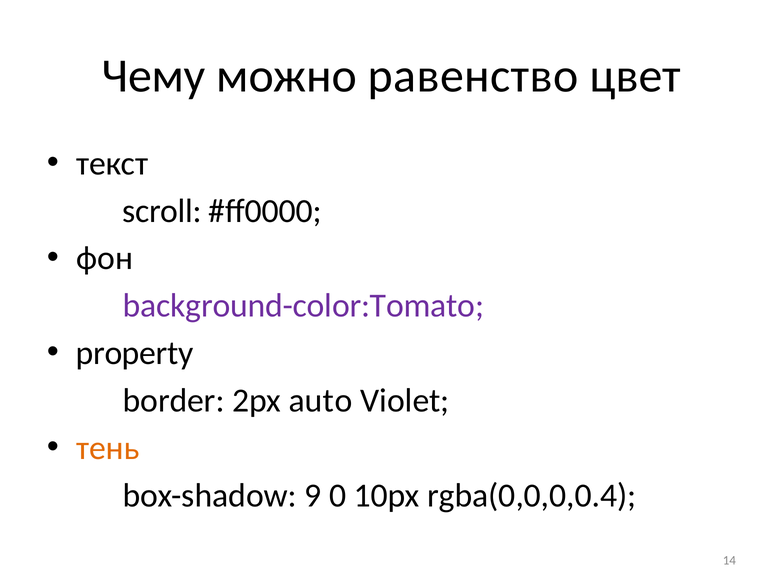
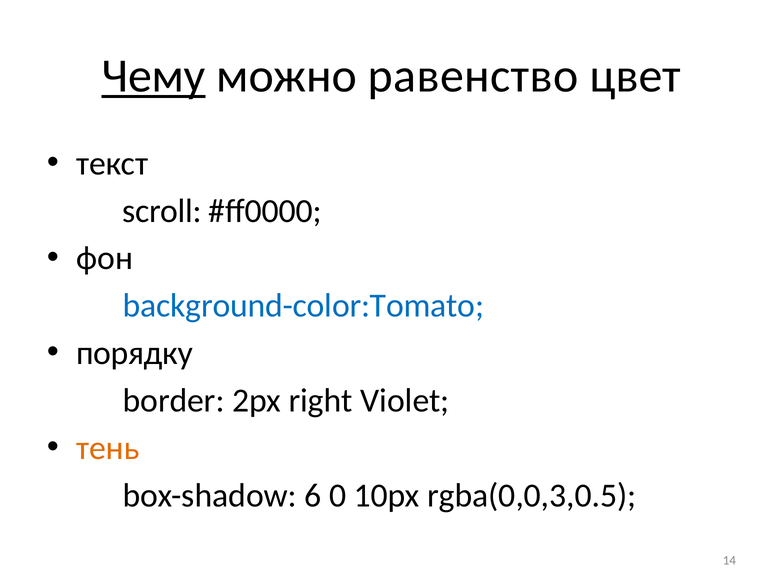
Чему underline: none -> present
background-color:Tomato colour: purple -> blue
property: property -> порядку
auto: auto -> right
9: 9 -> 6
rgba(0,0,0,0.4: rgba(0,0,0,0.4 -> rgba(0,0,3,0.5
